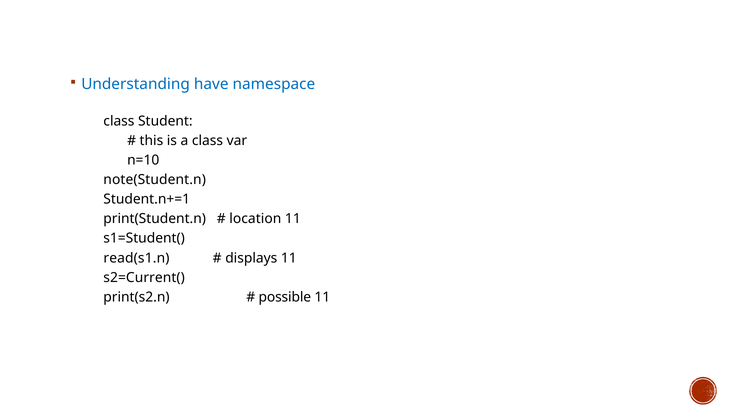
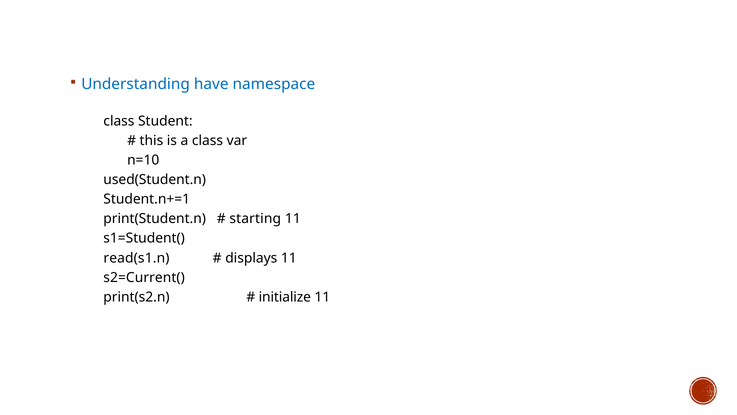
note(Student.n: note(Student.n -> used(Student.n
location: location -> starting
possible: possible -> initialize
